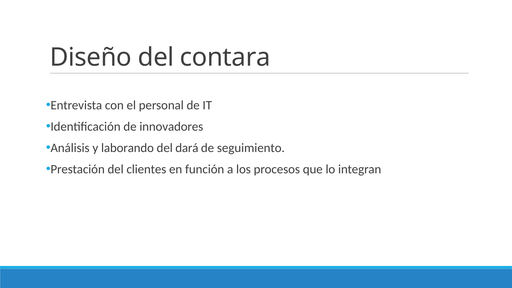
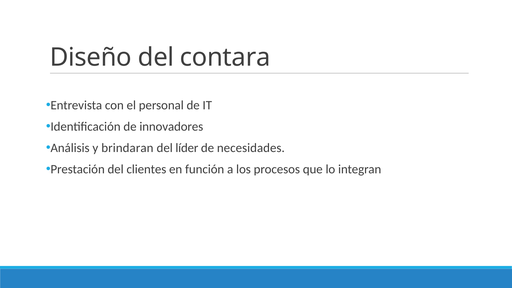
laborando: laborando -> brindaran
dará: dará -> líder
seguimiento: seguimiento -> necesidades
